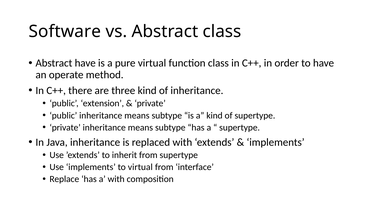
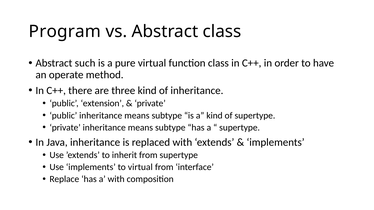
Software: Software -> Program
Abstract have: have -> such
